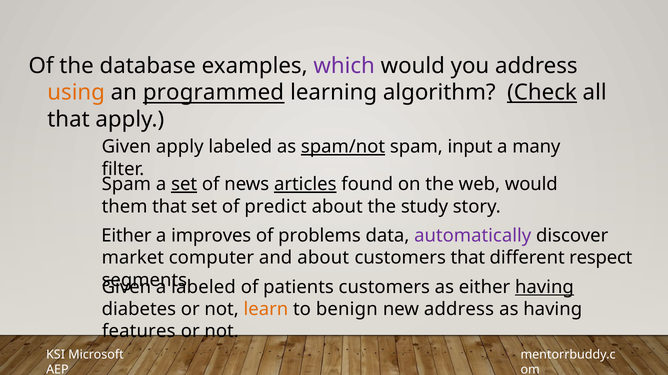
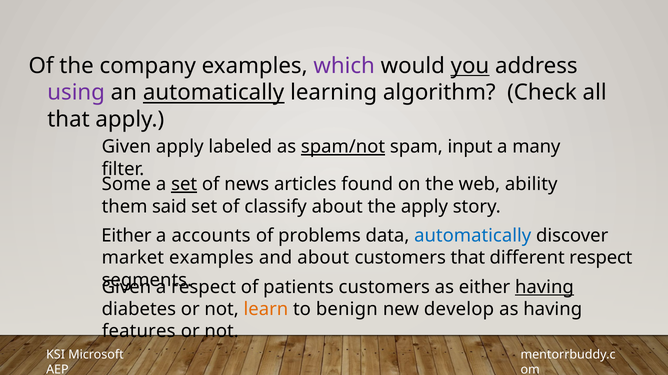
database: database -> company
you underline: none -> present
using colour: orange -> purple
an programmed: programmed -> automatically
Check underline: present -> none
Spam at (126, 185): Spam -> Some
articles underline: present -> none
web would: would -> ability
them that: that -> said
predict: predict -> classify
the study: study -> apply
improves: improves -> accounts
automatically at (473, 236) colour: purple -> blue
market computer: computer -> examples
labeled at (204, 288): labeled -> respect
new address: address -> develop
